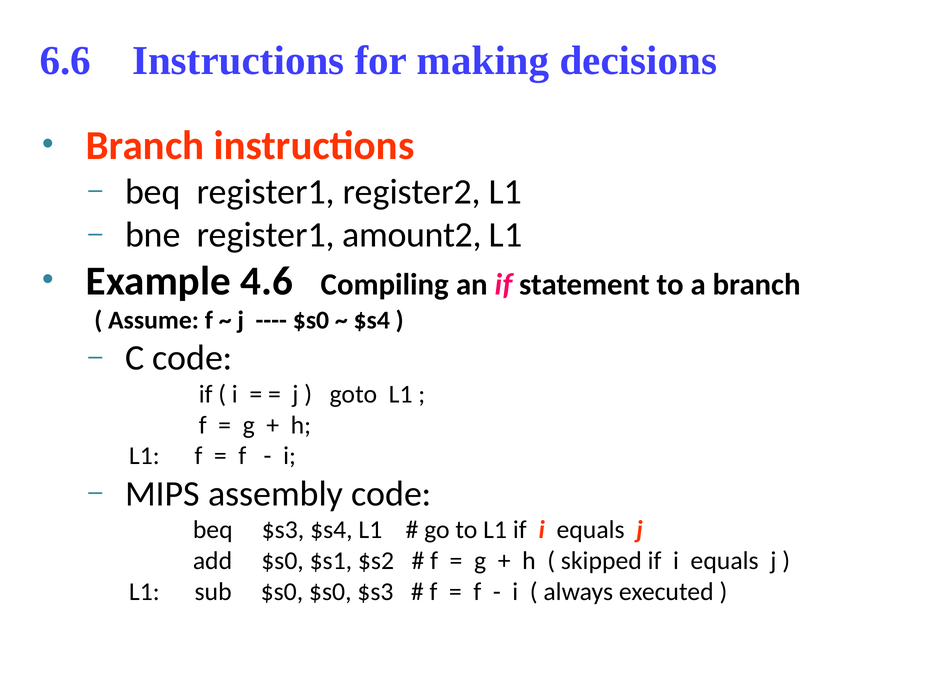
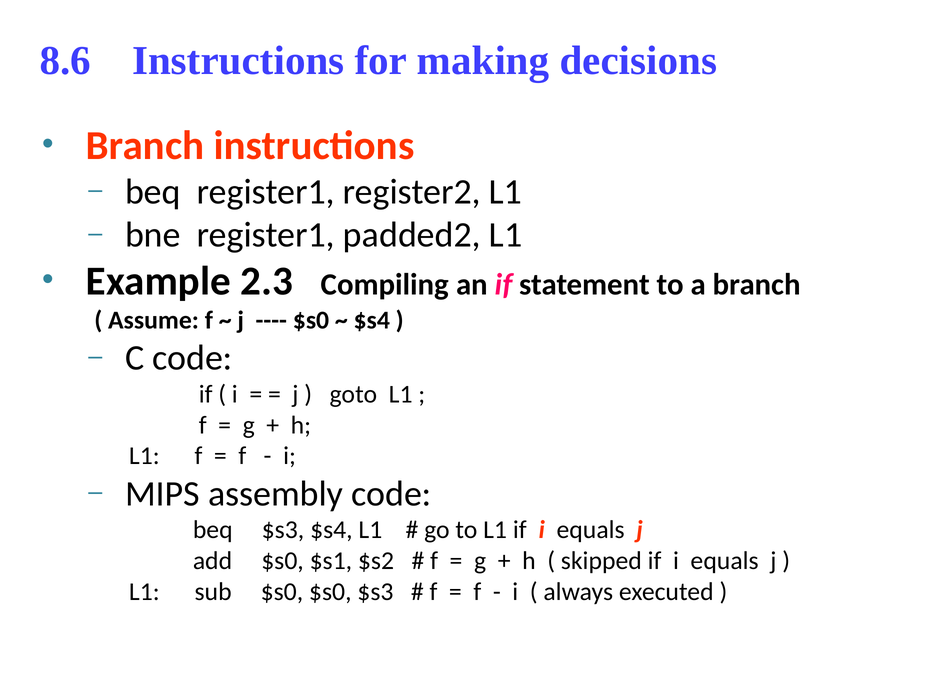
6.6: 6.6 -> 8.6
amount2: amount2 -> padded2
4.6: 4.6 -> 2.3
